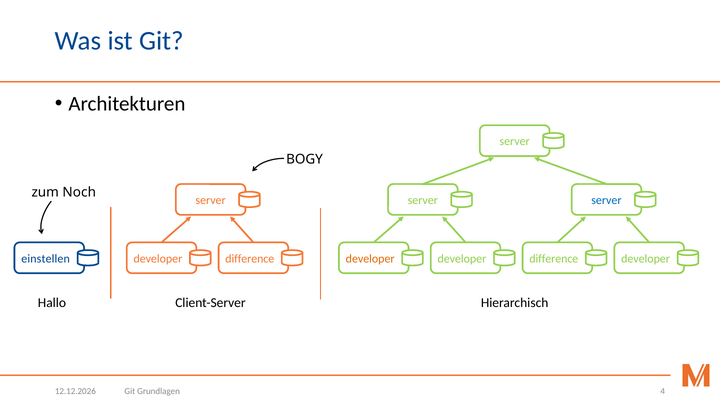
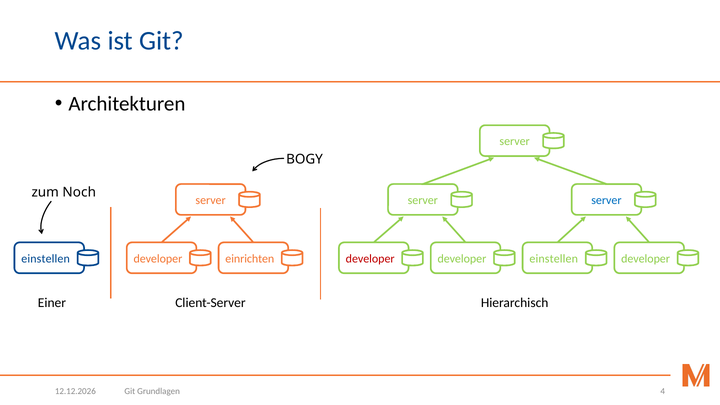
developer difference: difference -> einrichten
developer at (370, 259) colour: orange -> red
difference at (554, 259): difference -> einstellen
Hallo: Hallo -> Einer
